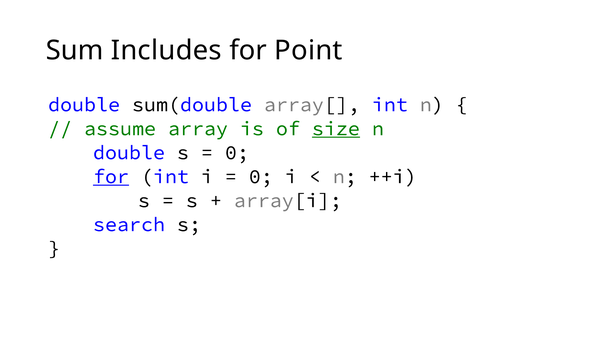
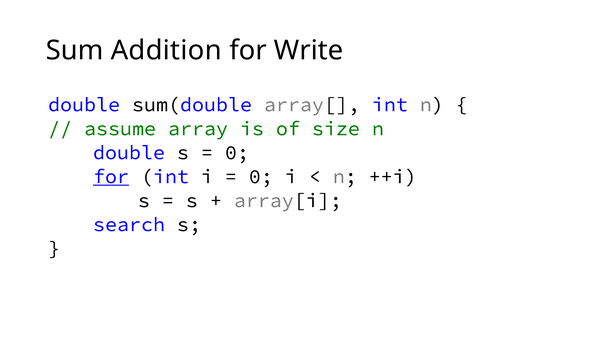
Includes: Includes -> Addition
Point: Point -> Write
size underline: present -> none
